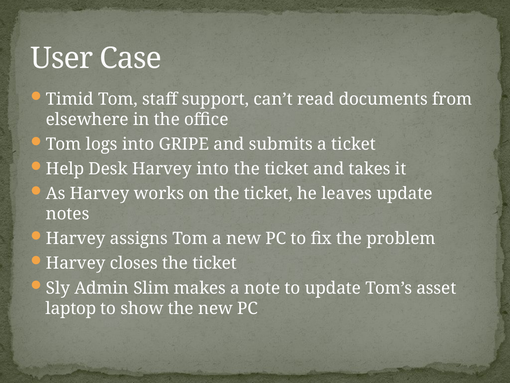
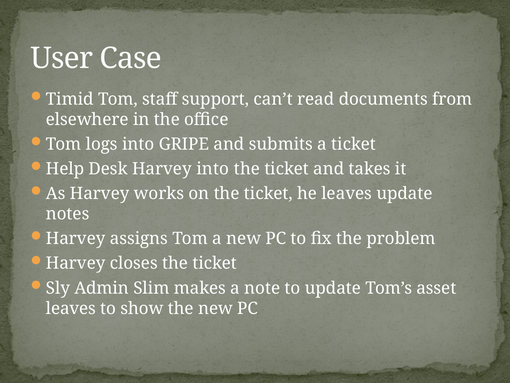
laptop at (71, 308): laptop -> leaves
